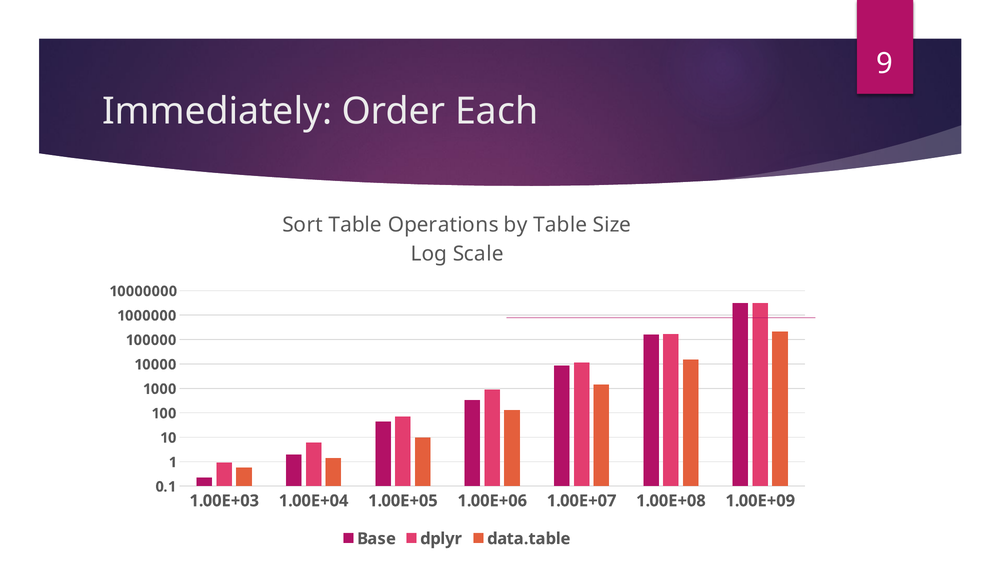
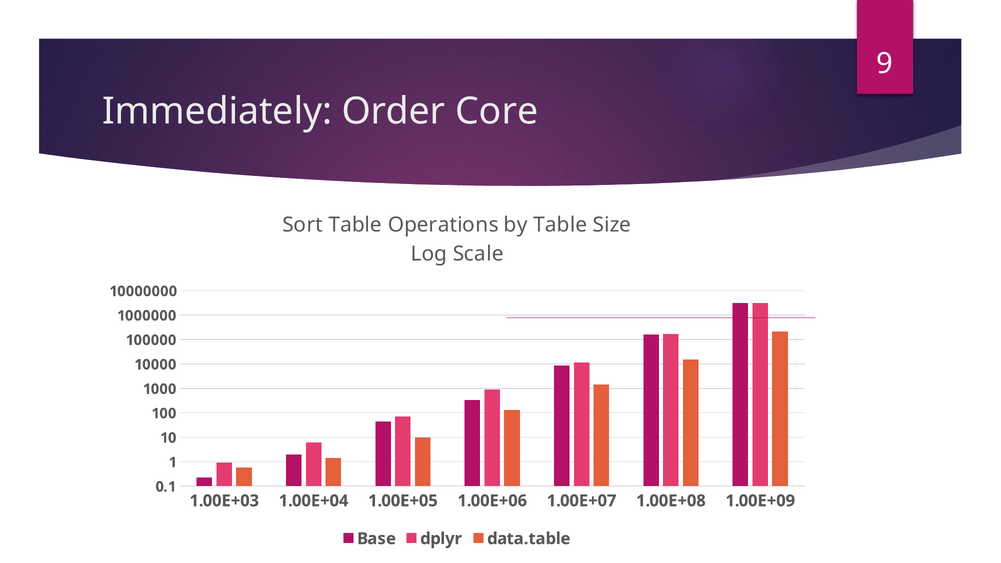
Each: Each -> Core
